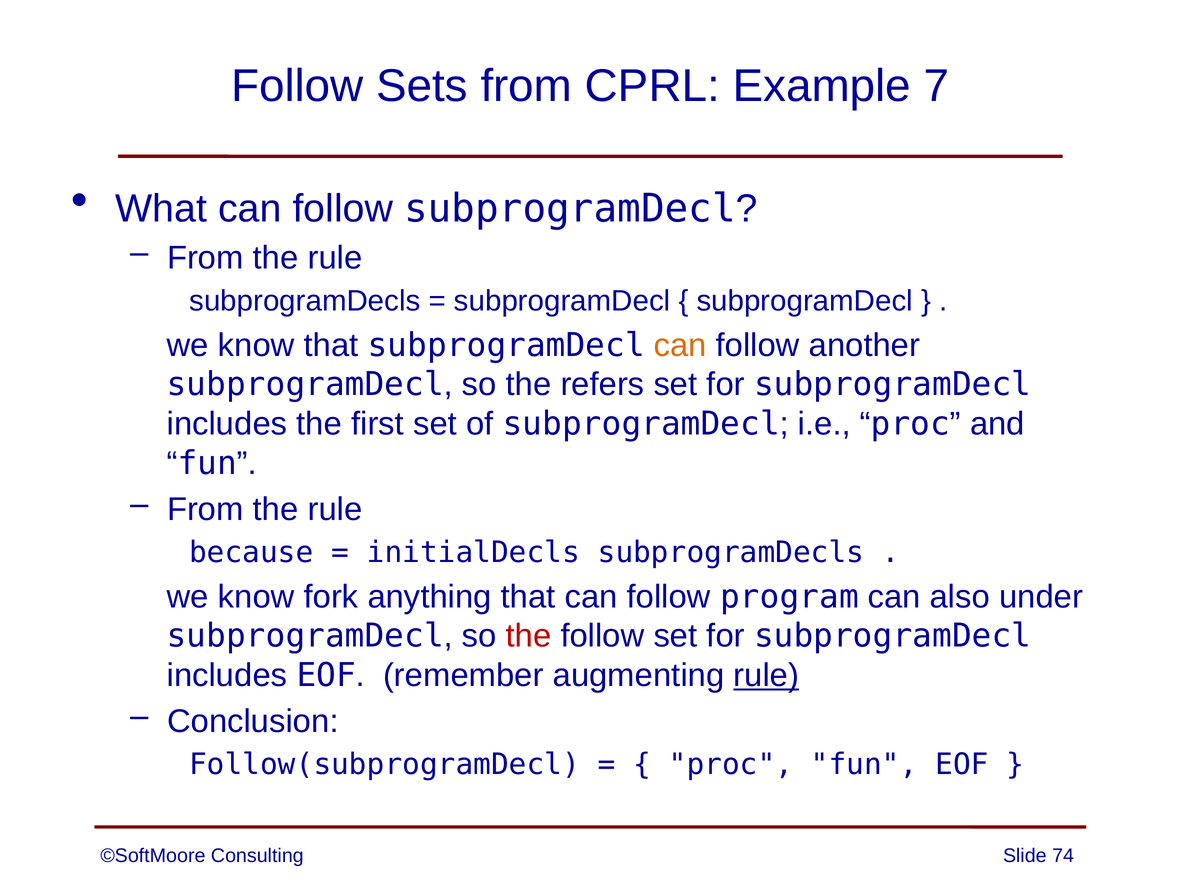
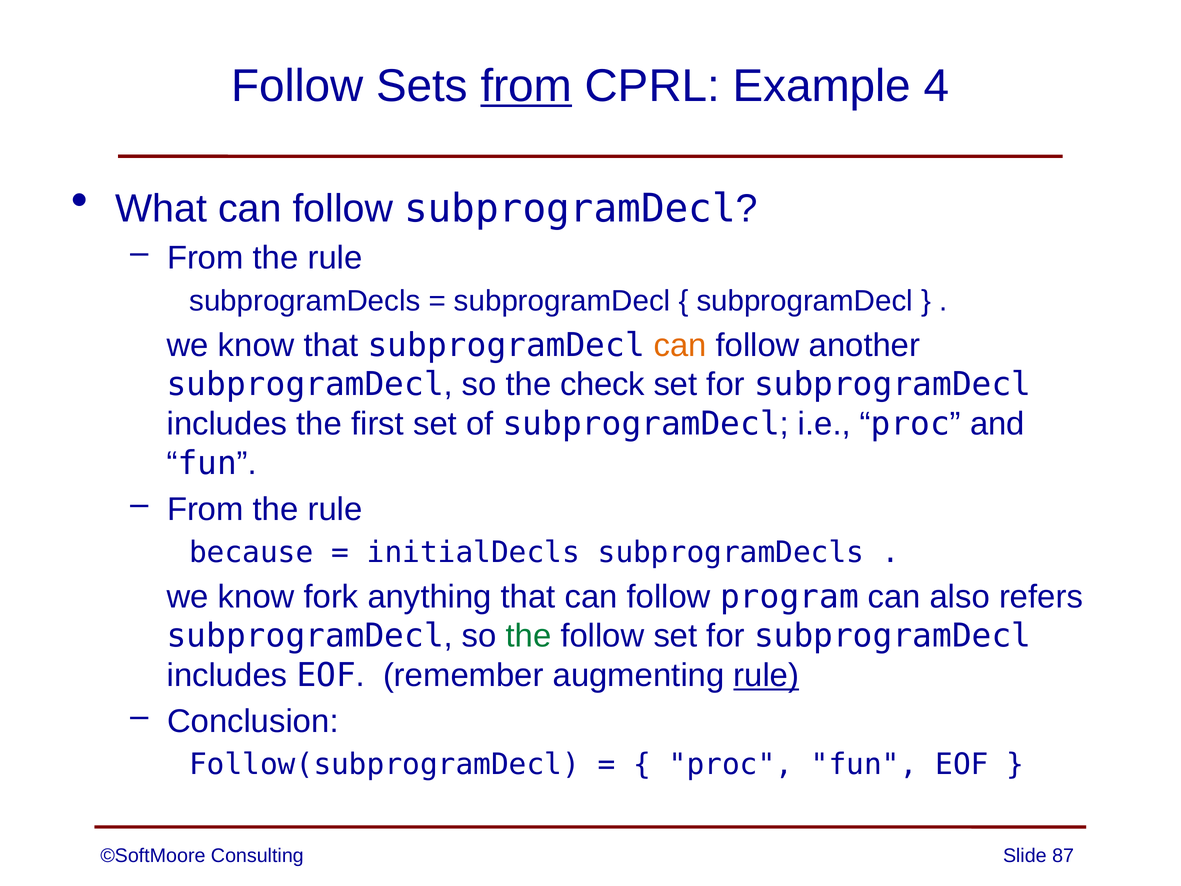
from at (526, 86) underline: none -> present
7: 7 -> 4
refers: refers -> check
under: under -> refers
the at (528, 636) colour: red -> green
74: 74 -> 87
